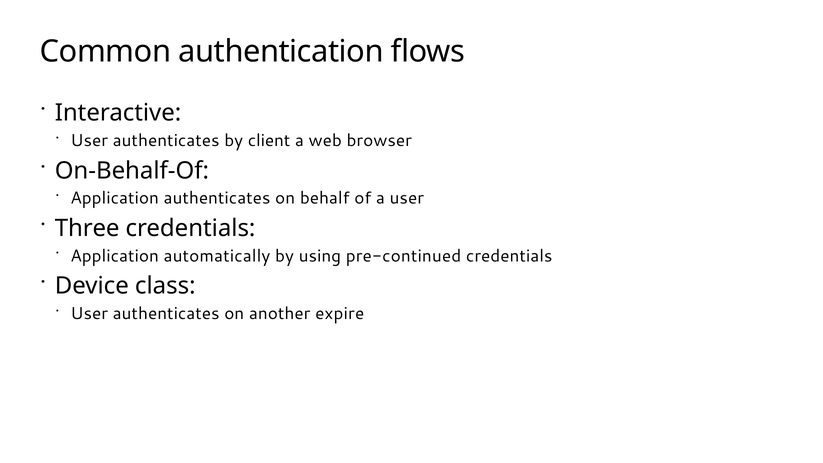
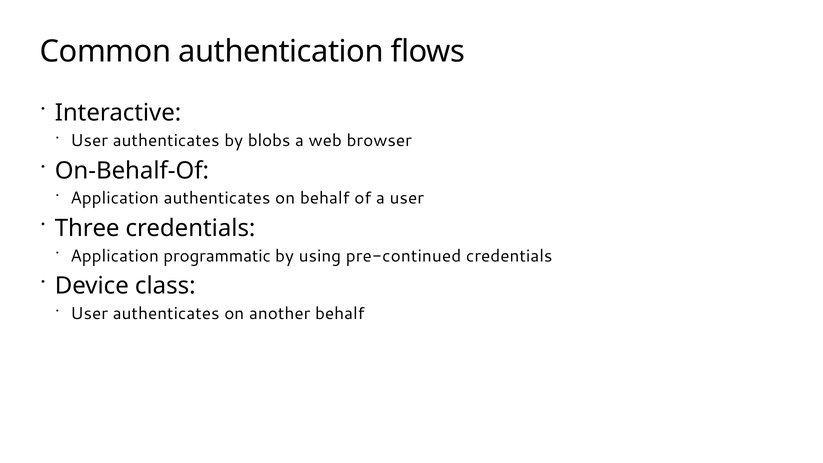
client: client -> blobs
automatically: automatically -> programmatic
another expire: expire -> behalf
